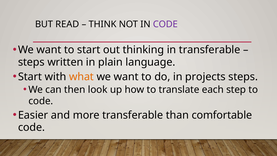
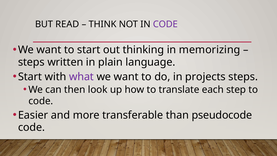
in transferable: transferable -> memorizing
what colour: orange -> purple
comfortable: comfortable -> pseudocode
